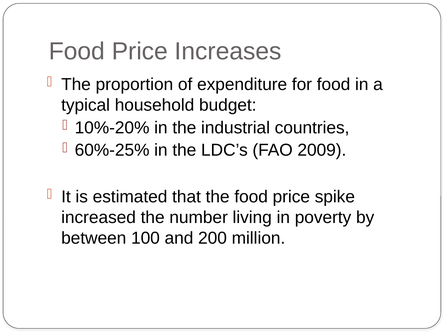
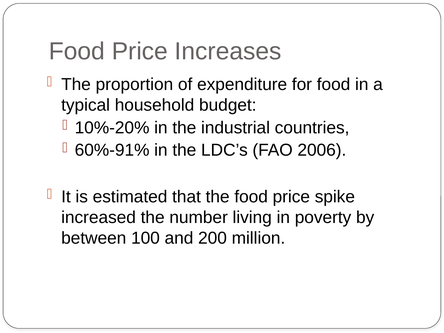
60%-25%: 60%-25% -> 60%-91%
2009: 2009 -> 2006
